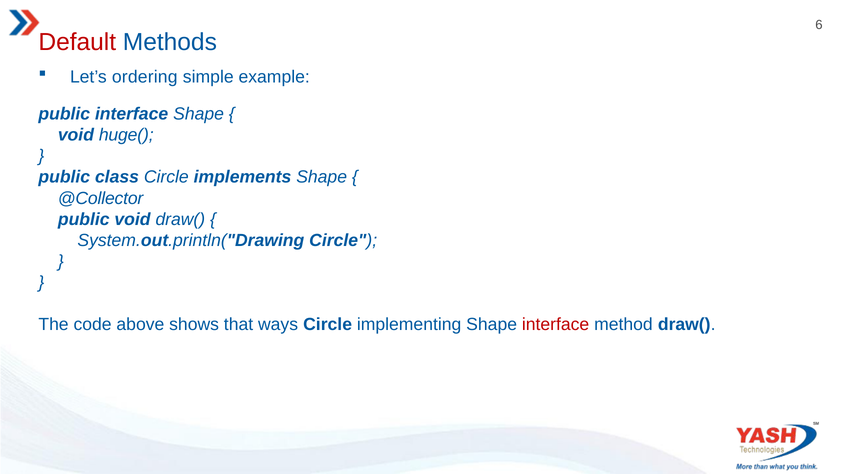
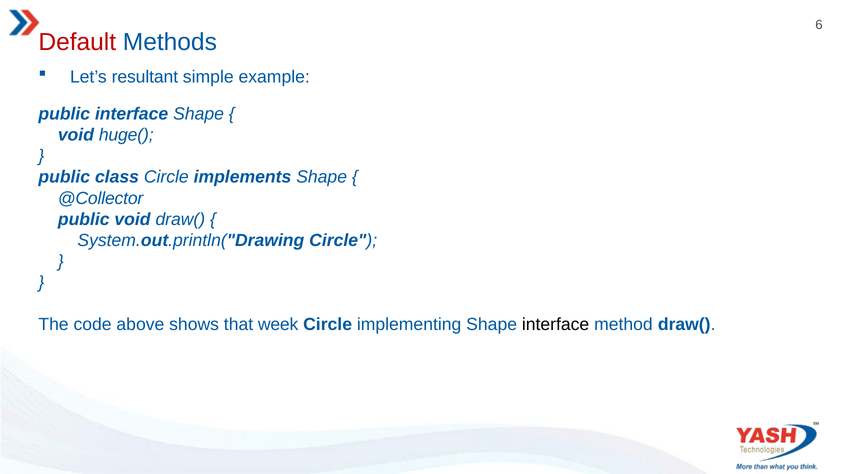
ordering: ordering -> resultant
ways: ways -> week
interface at (556, 324) colour: red -> black
